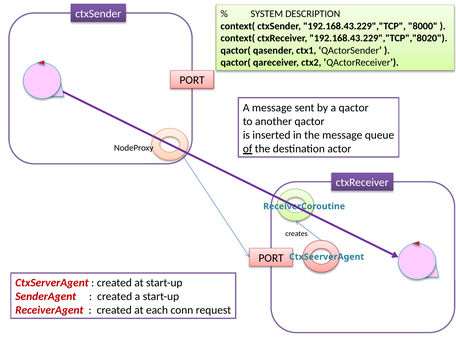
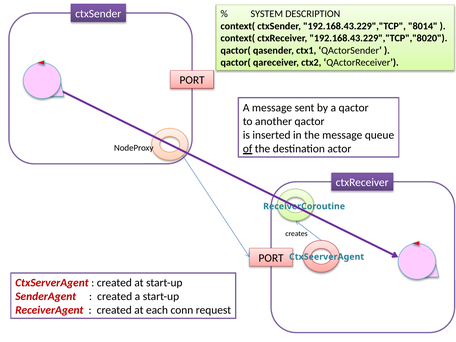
8000: 8000 -> 8014
